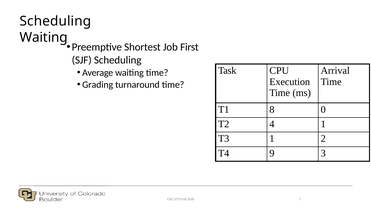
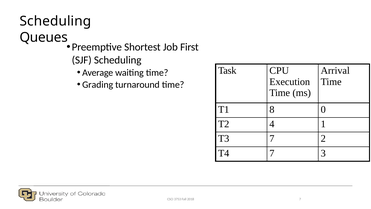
Waiting at (44, 37): Waiting -> Queues
T3 1: 1 -> 7
T4 9: 9 -> 7
